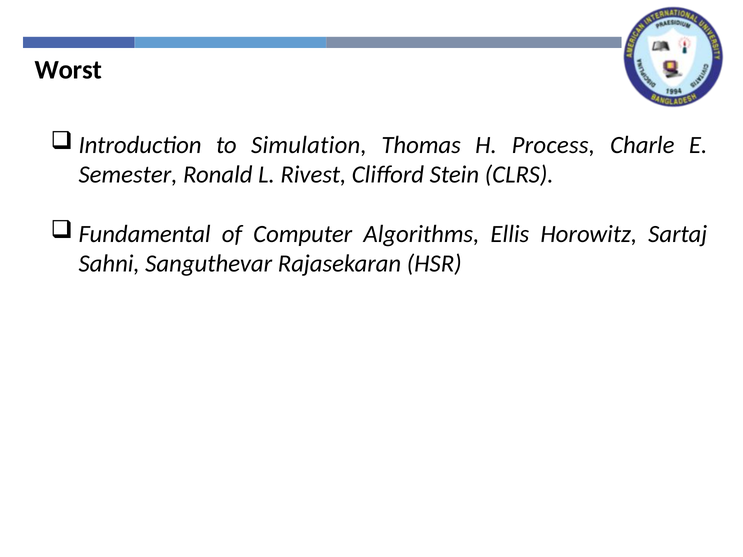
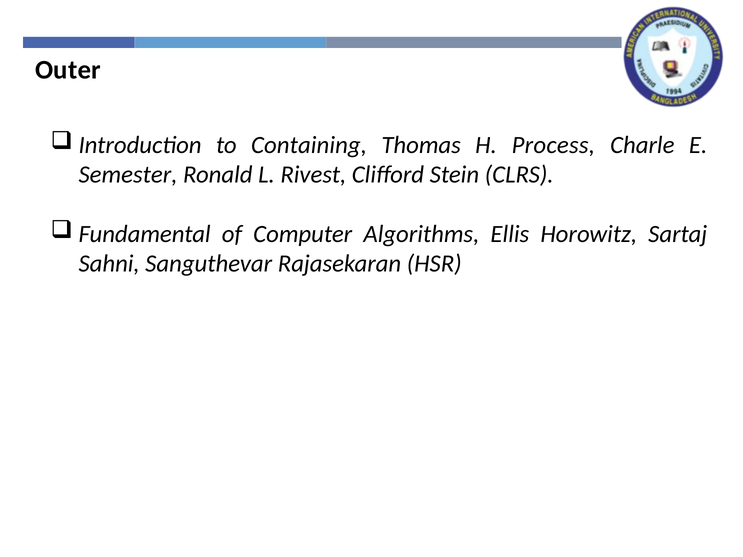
Worst: Worst -> Outer
Simulation: Simulation -> Containing
